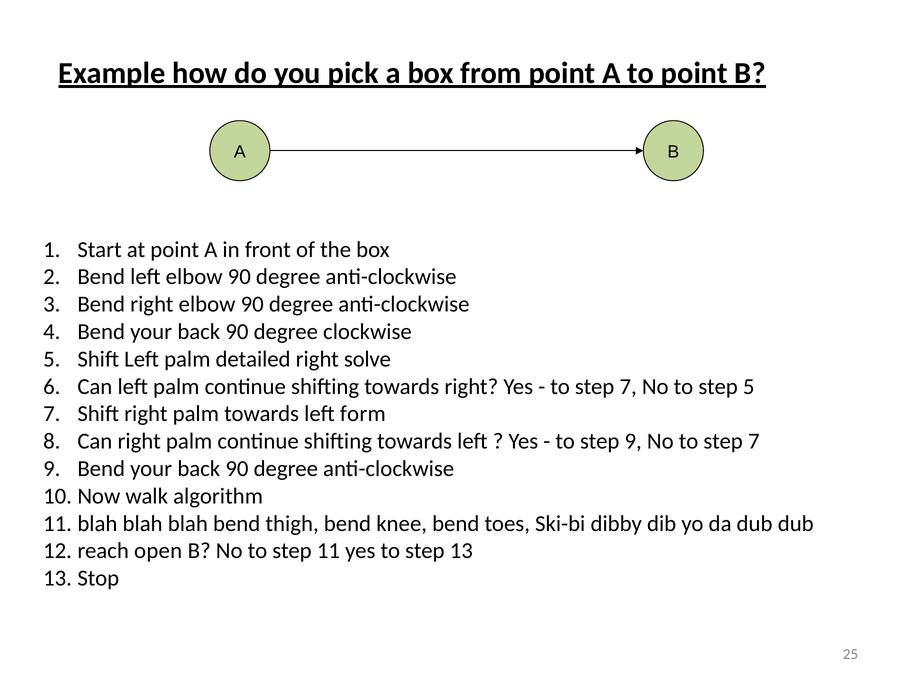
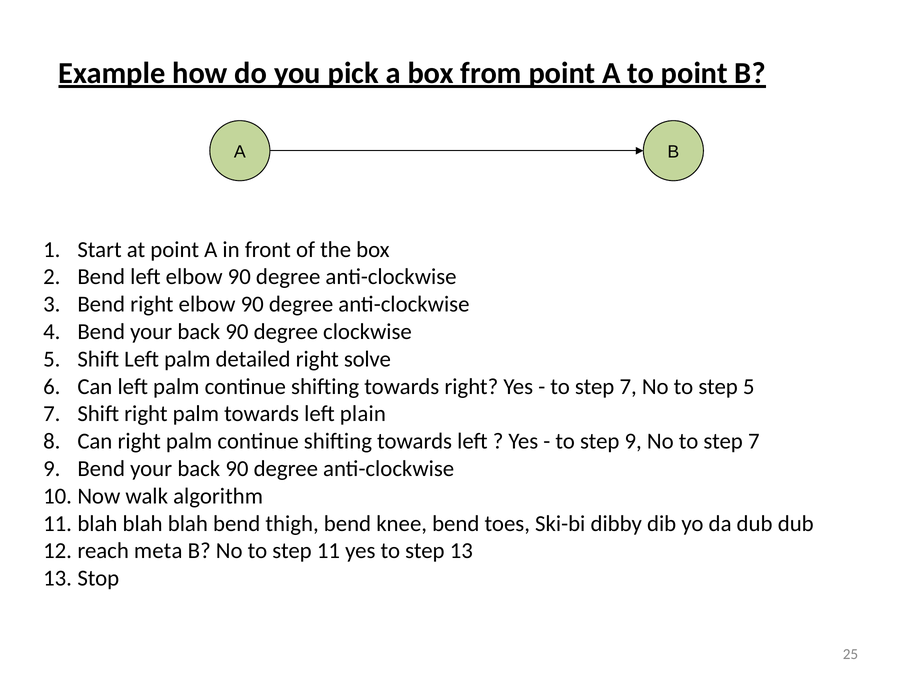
form: form -> plain
open: open -> meta
